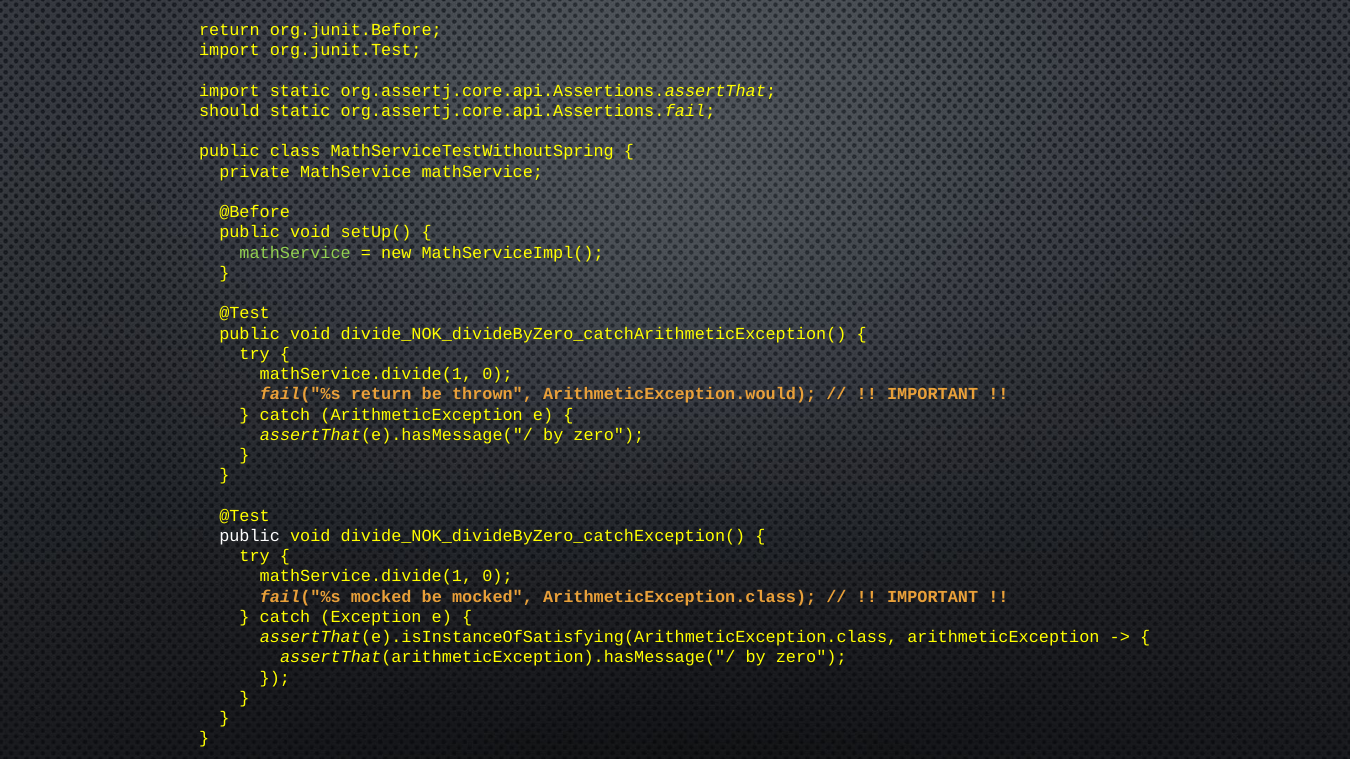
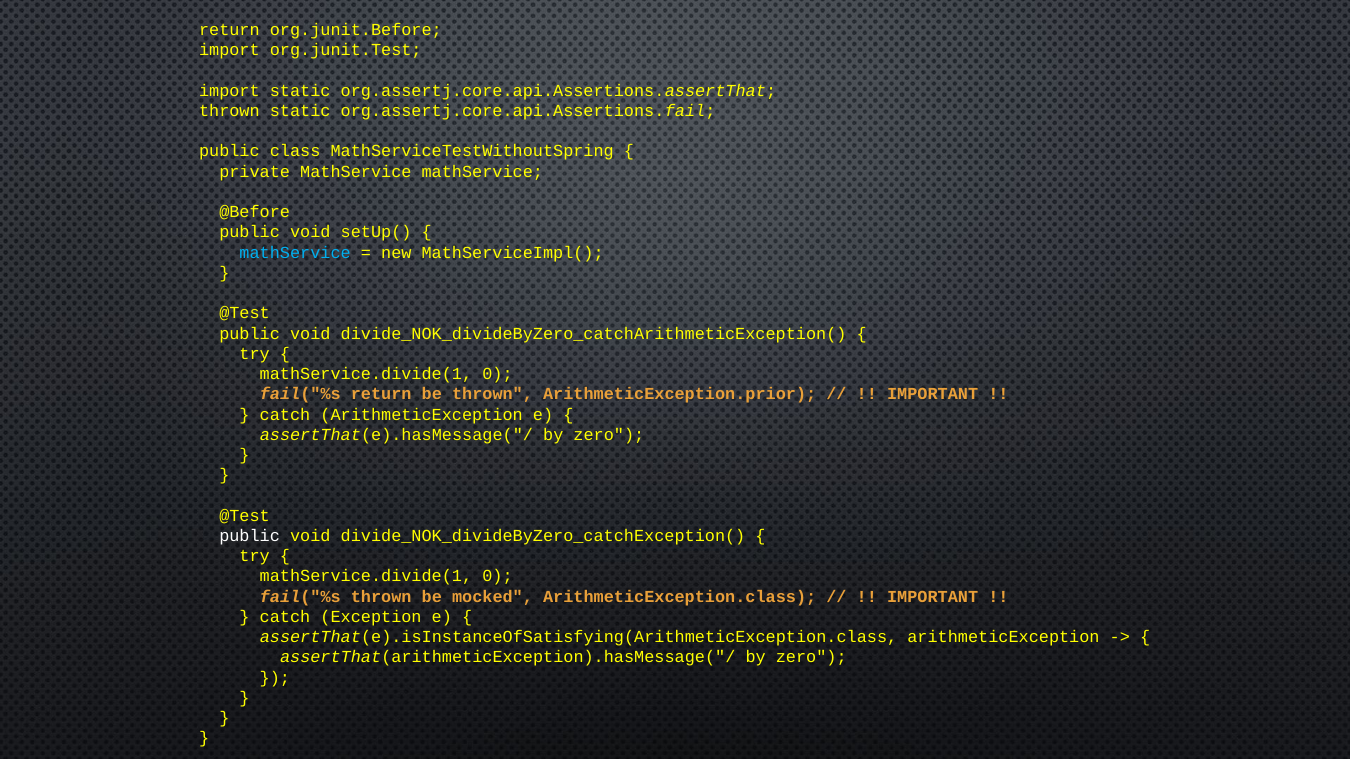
should at (229, 111): should -> thrown
mathService at (295, 253) colour: light green -> light blue
ArithmeticException.would: ArithmeticException.would -> ArithmeticException.prior
fail("%s mocked: mocked -> thrown
